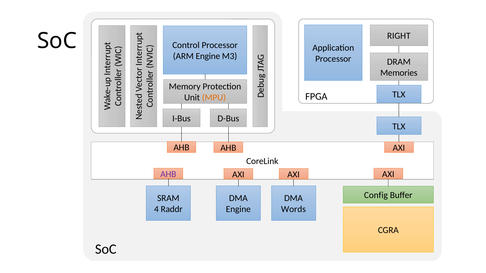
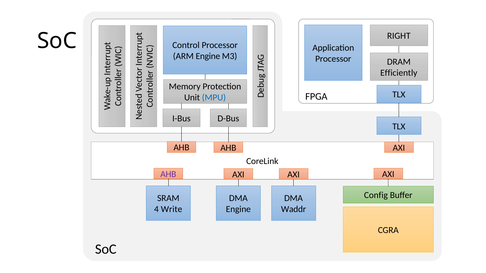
Memories: Memories -> Efficiently
MPU colour: orange -> blue
Raddr: Raddr -> Write
Words: Words -> Waddr
